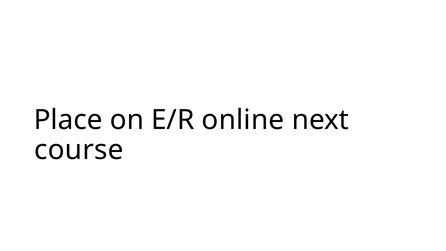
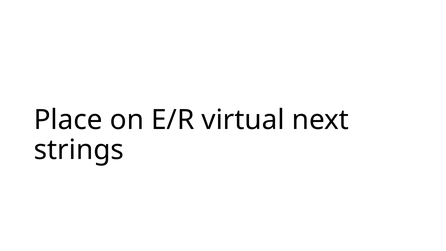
online: online -> virtual
course: course -> strings
